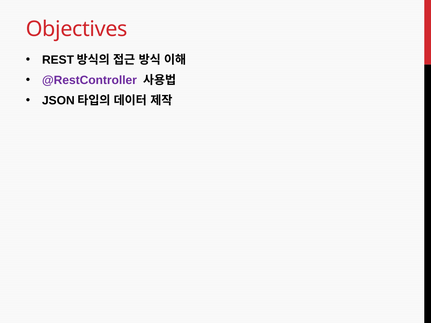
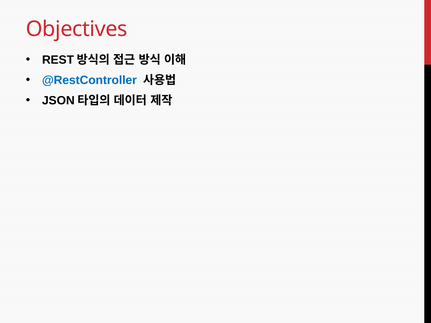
@RestController colour: purple -> blue
